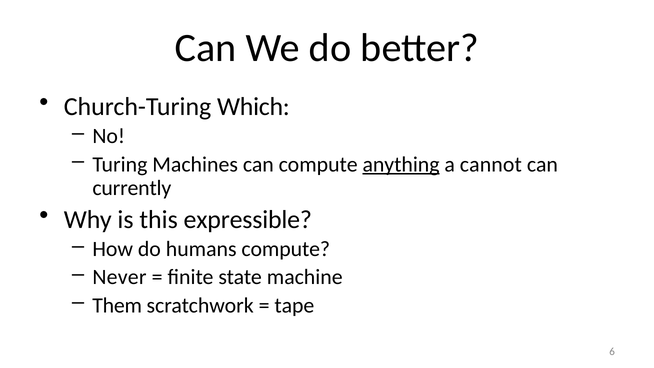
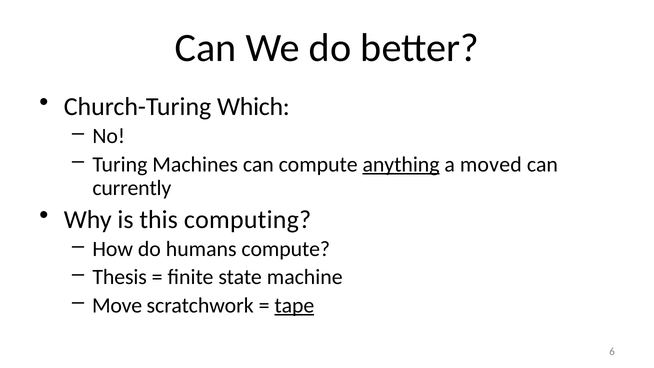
cannot: cannot -> moved
expressible: expressible -> computing
Never: Never -> Thesis
Them: Them -> Move
tape underline: none -> present
